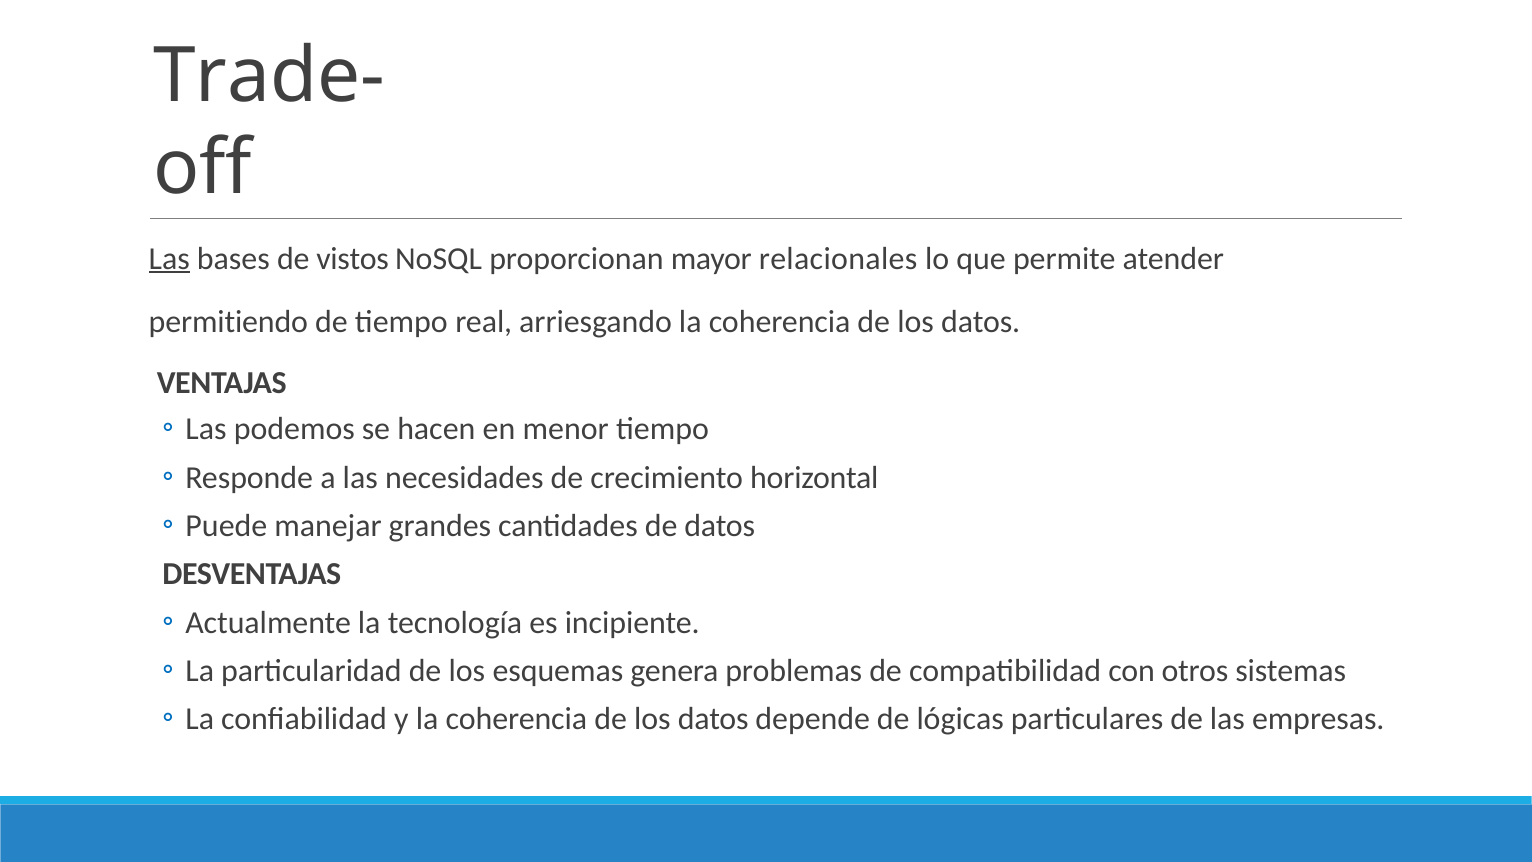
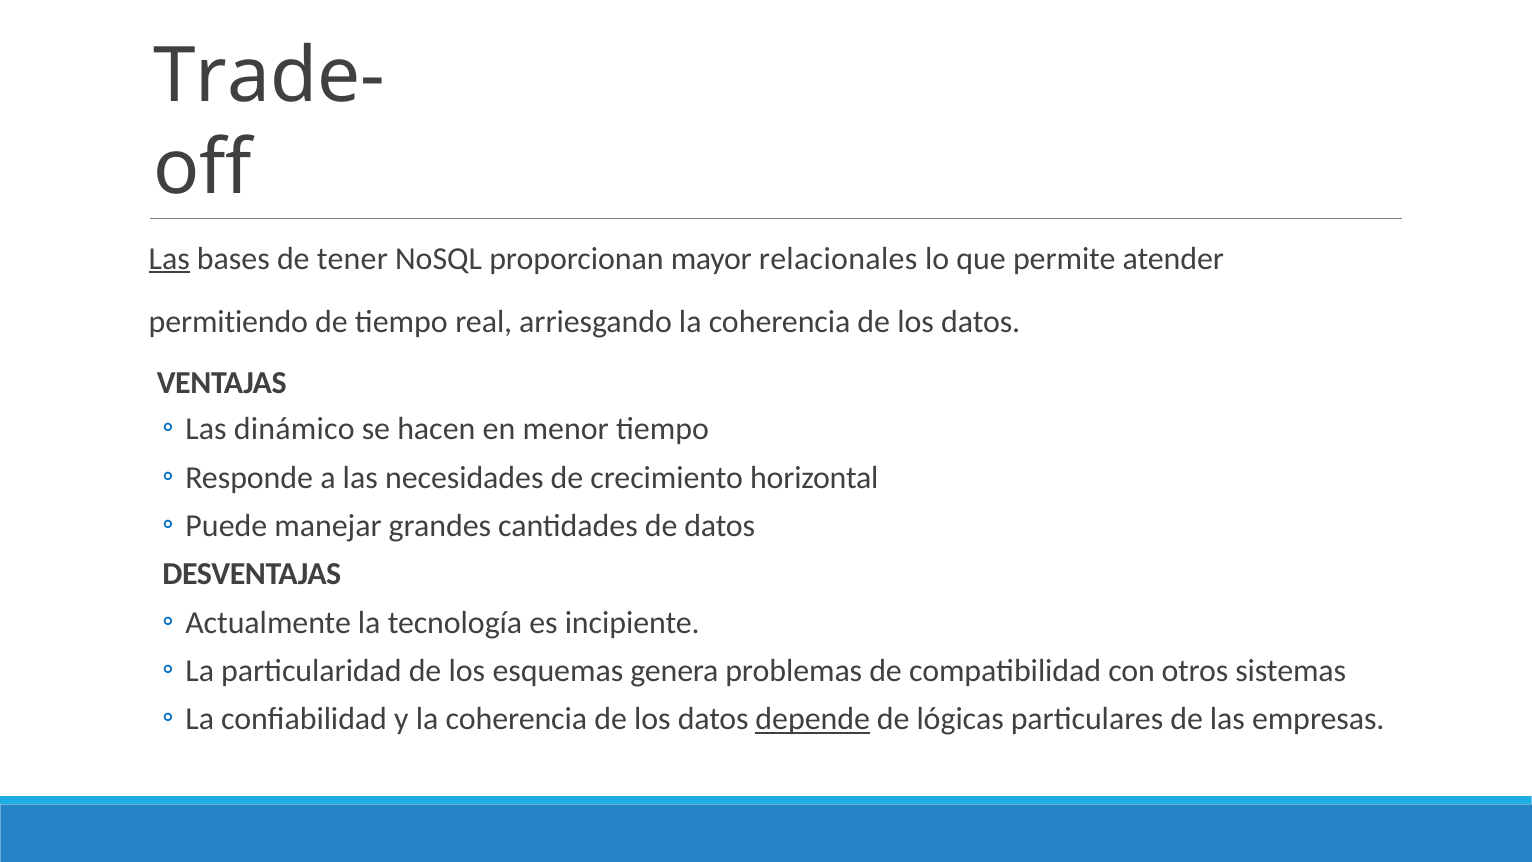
vistos: vistos -> tener
podemos: podemos -> dinámico
depende underline: none -> present
